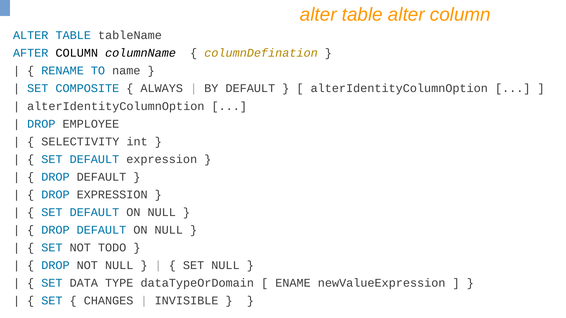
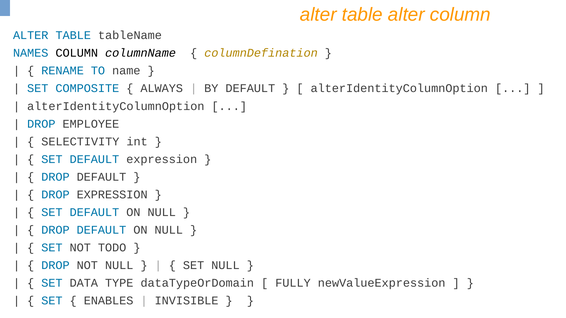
AFTER: AFTER -> NAMES
ENAME: ENAME -> FULLY
CHANGES: CHANGES -> ENABLES
